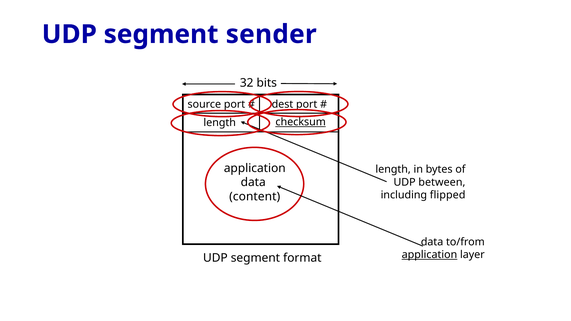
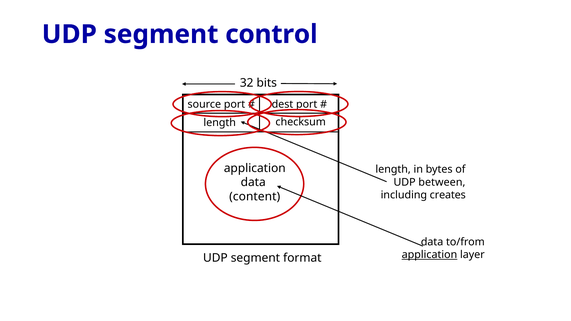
sender: sender -> control
checksum underline: present -> none
flipped: flipped -> creates
